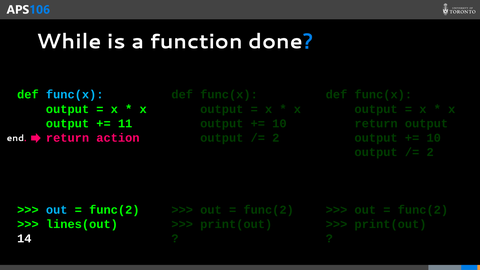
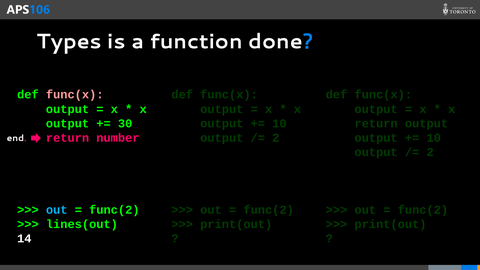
While: While -> Types
func(x at (75, 95) colour: light blue -> pink
11: 11 -> 30
action: action -> number
